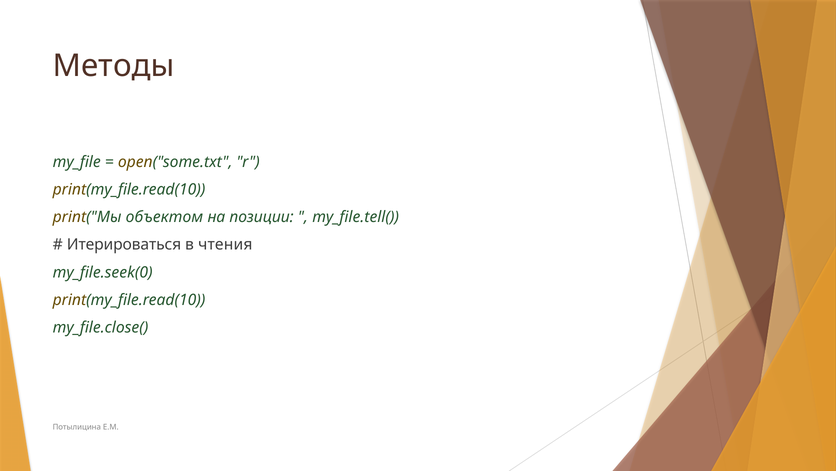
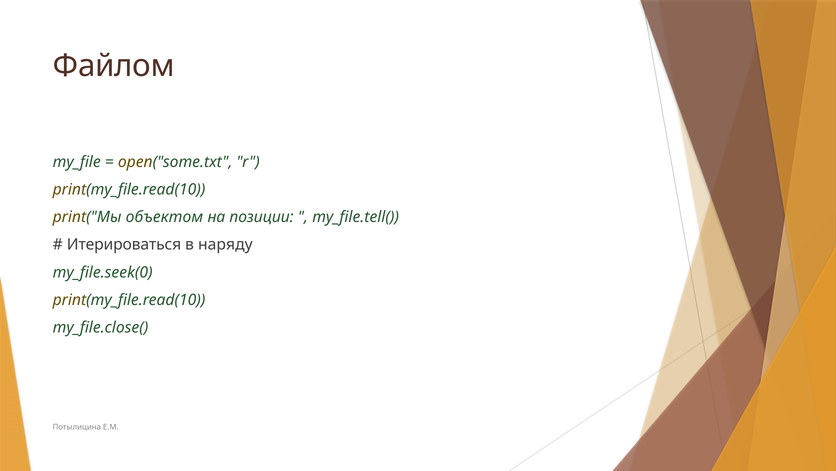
Методы: Методы -> Файлом
чтения: чтения -> наряду
